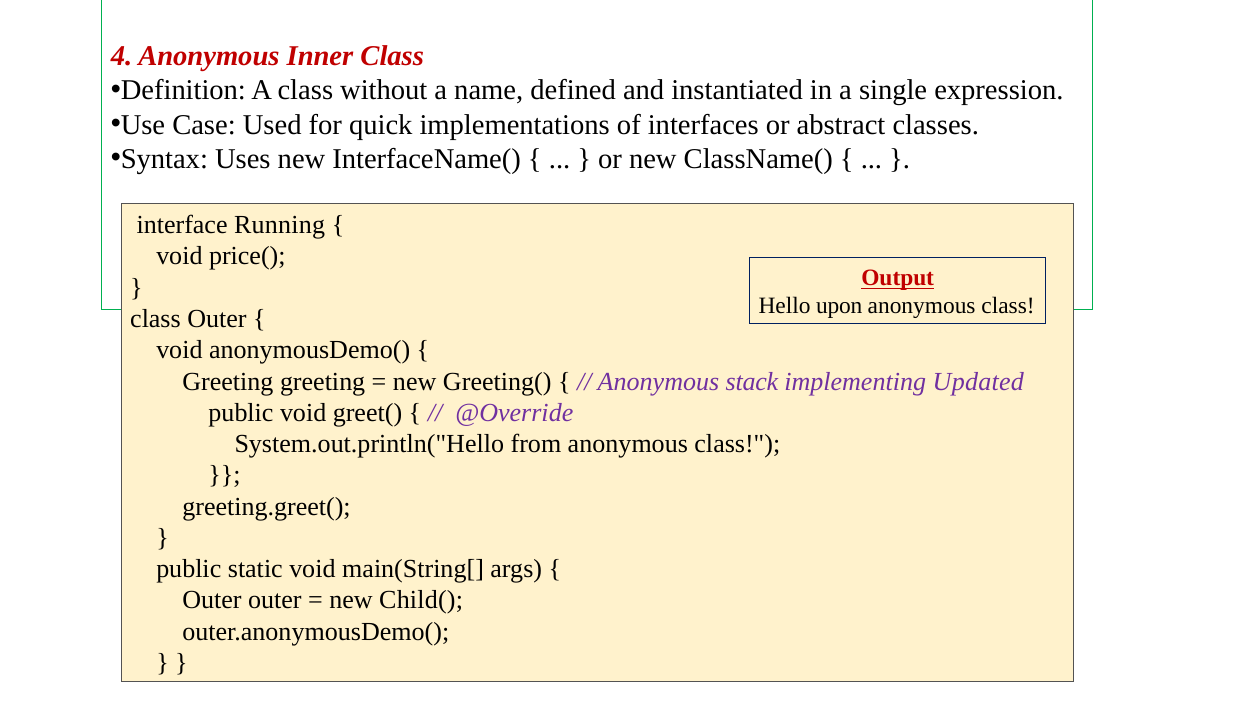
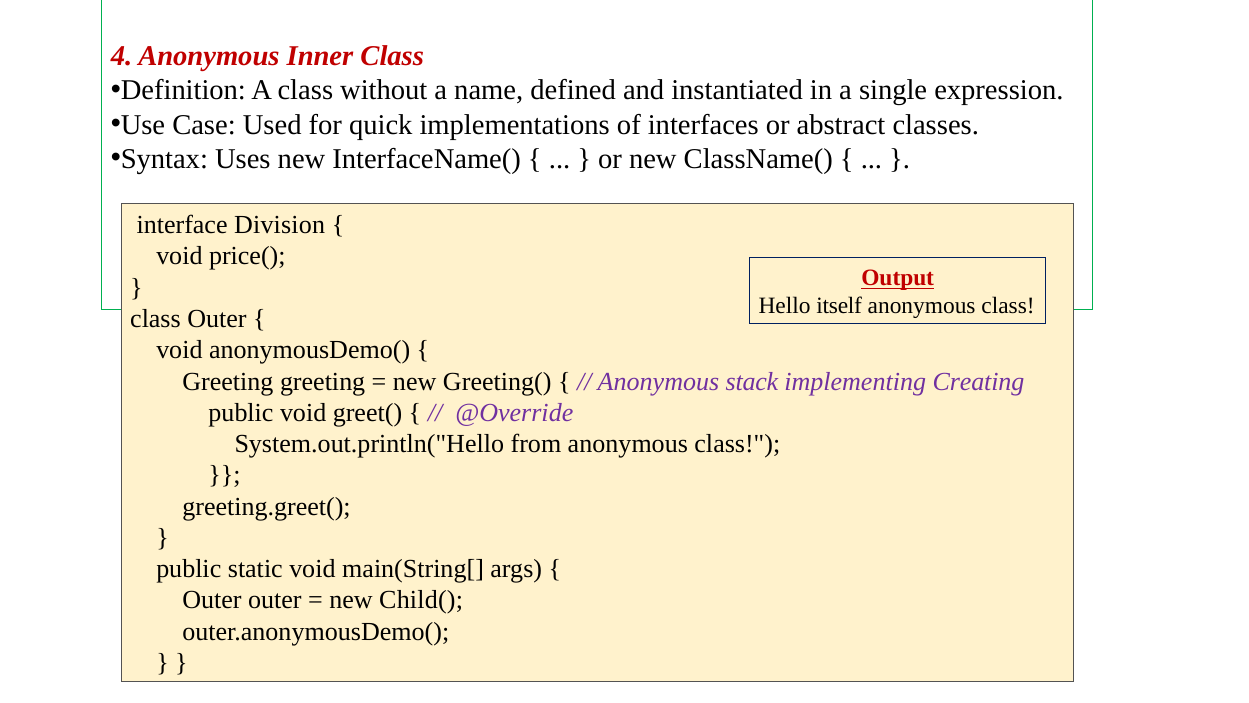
Running: Running -> Division
upon: upon -> itself
Updated: Updated -> Creating
